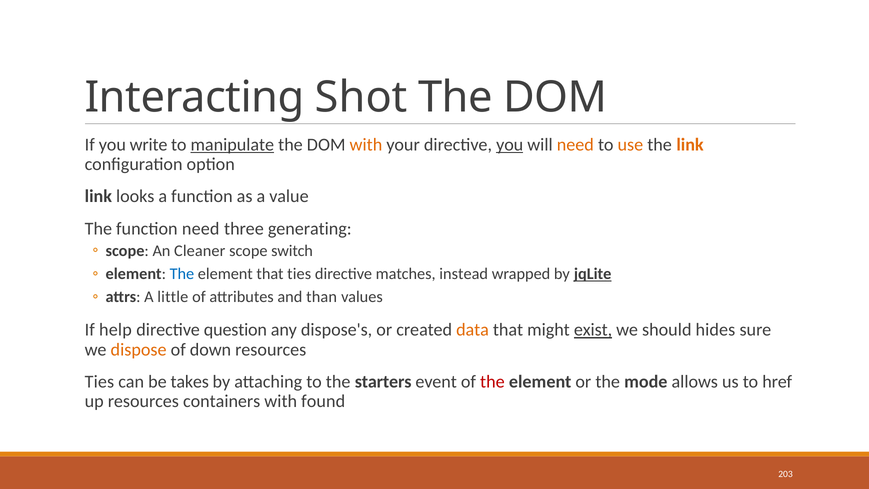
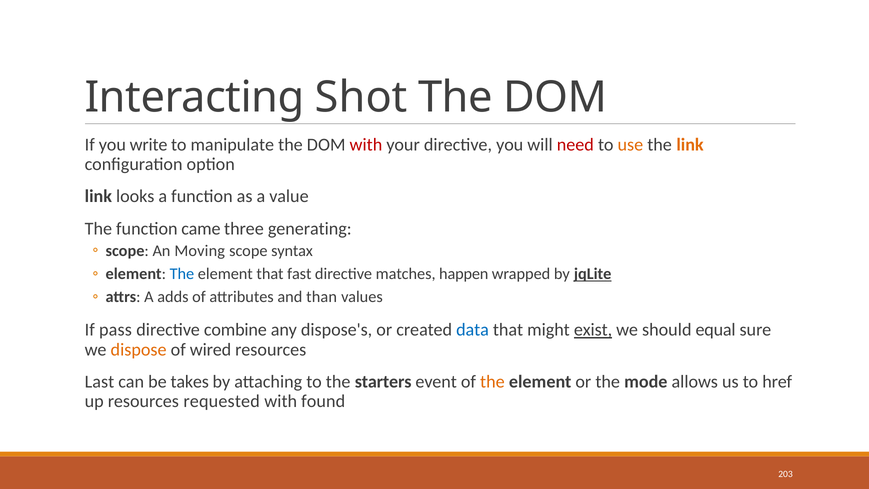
manipulate underline: present -> none
with at (366, 144) colour: orange -> red
you at (510, 144) underline: present -> none
need at (575, 144) colour: orange -> red
function need: need -> came
Cleaner: Cleaner -> Moving
switch: switch -> syntax
that ties: ties -> fast
instead: instead -> happen
little: little -> adds
help: help -> pass
question: question -> combine
data colour: orange -> blue
hides: hides -> equal
down: down -> wired
Ties at (99, 382): Ties -> Last
the at (492, 382) colour: red -> orange
containers: containers -> requested
